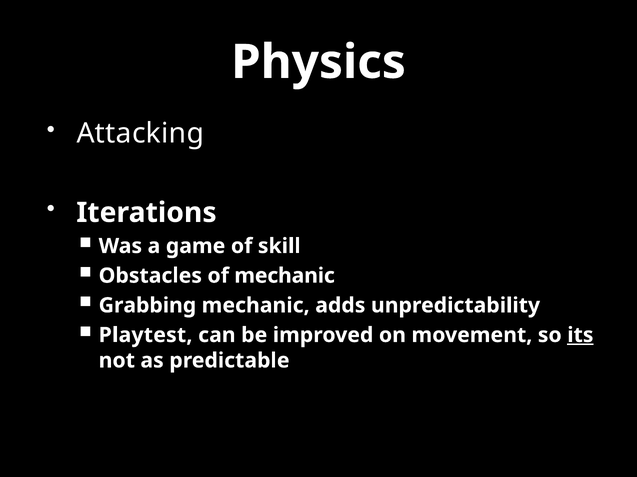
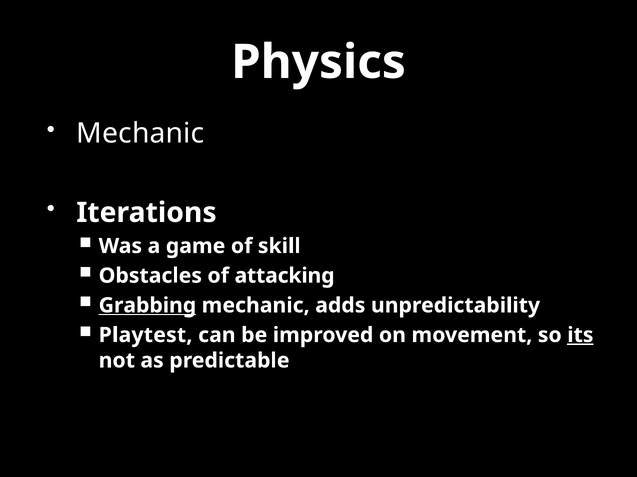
Attacking at (140, 134): Attacking -> Mechanic
of mechanic: mechanic -> attacking
Grabbing underline: none -> present
